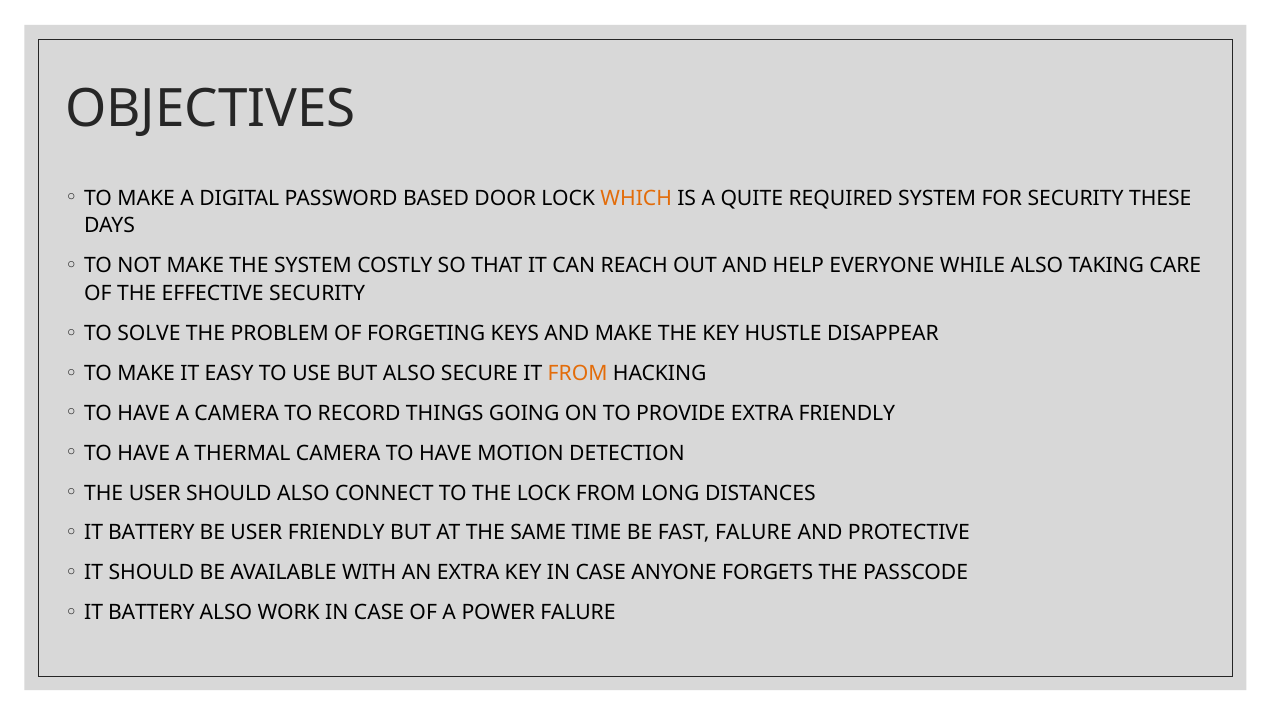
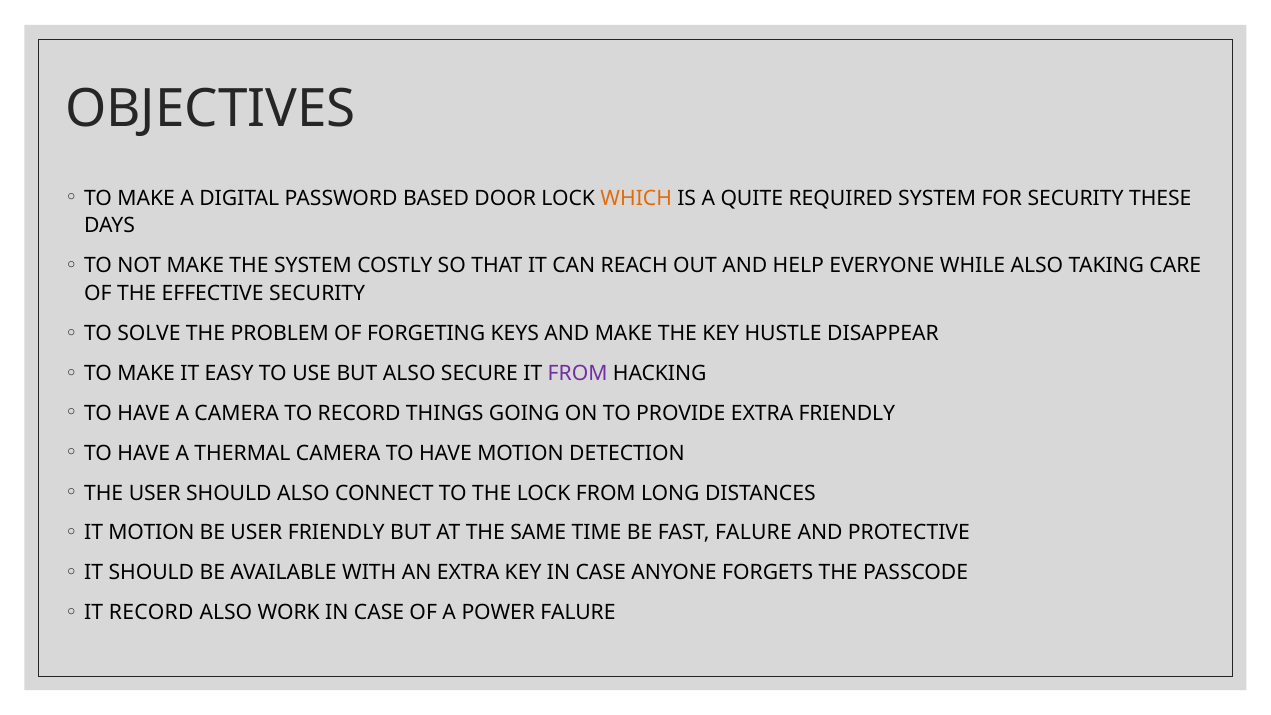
FROM at (578, 373) colour: orange -> purple
BATTERY at (151, 533): BATTERY -> MOTION
BATTERY at (151, 613): BATTERY -> RECORD
